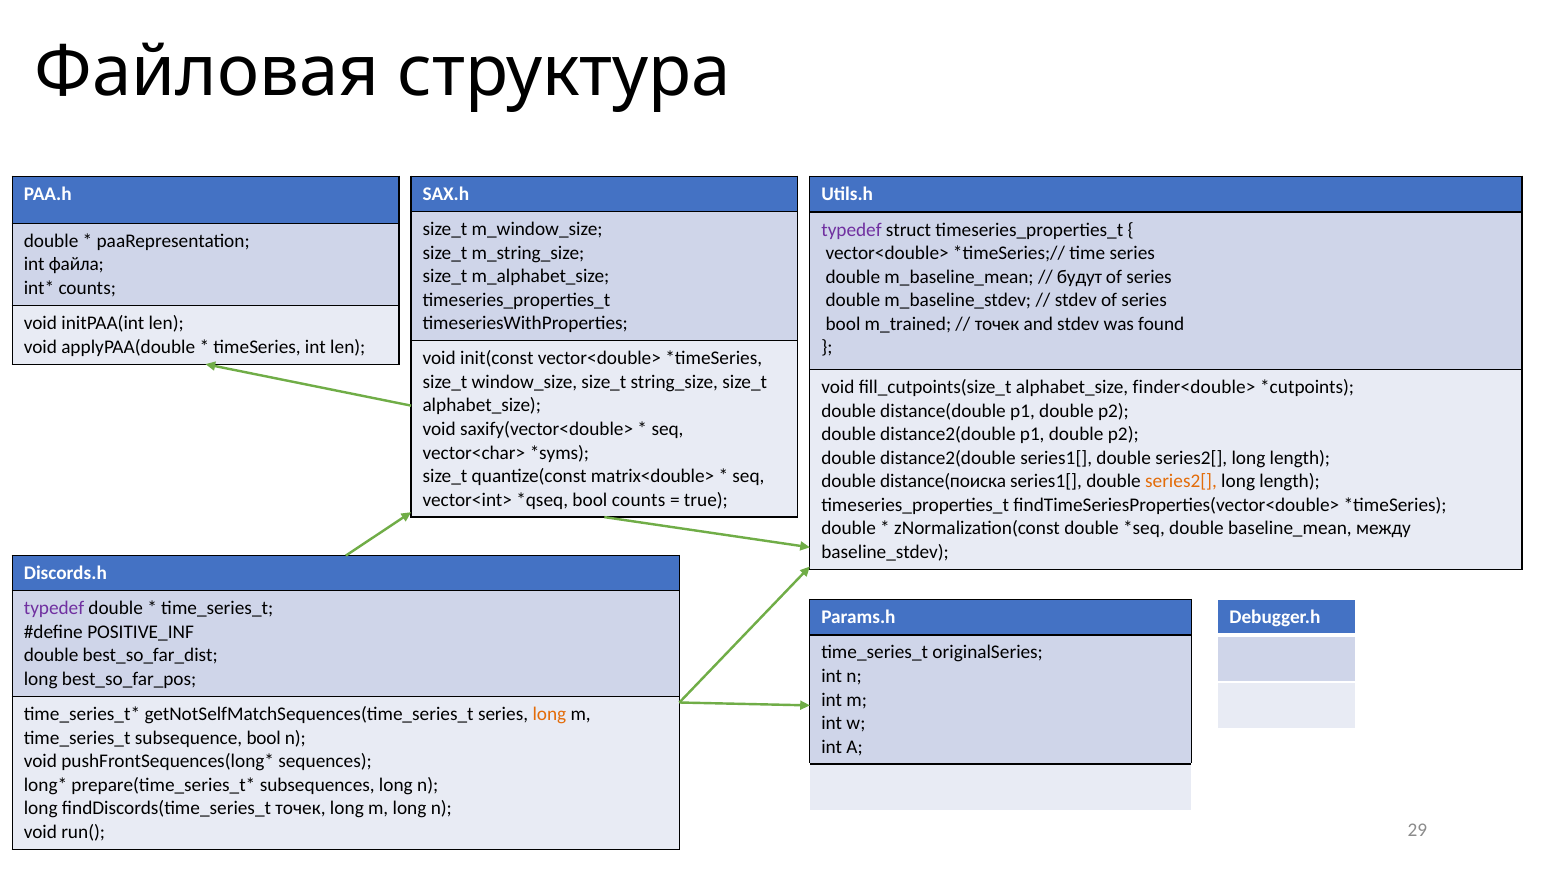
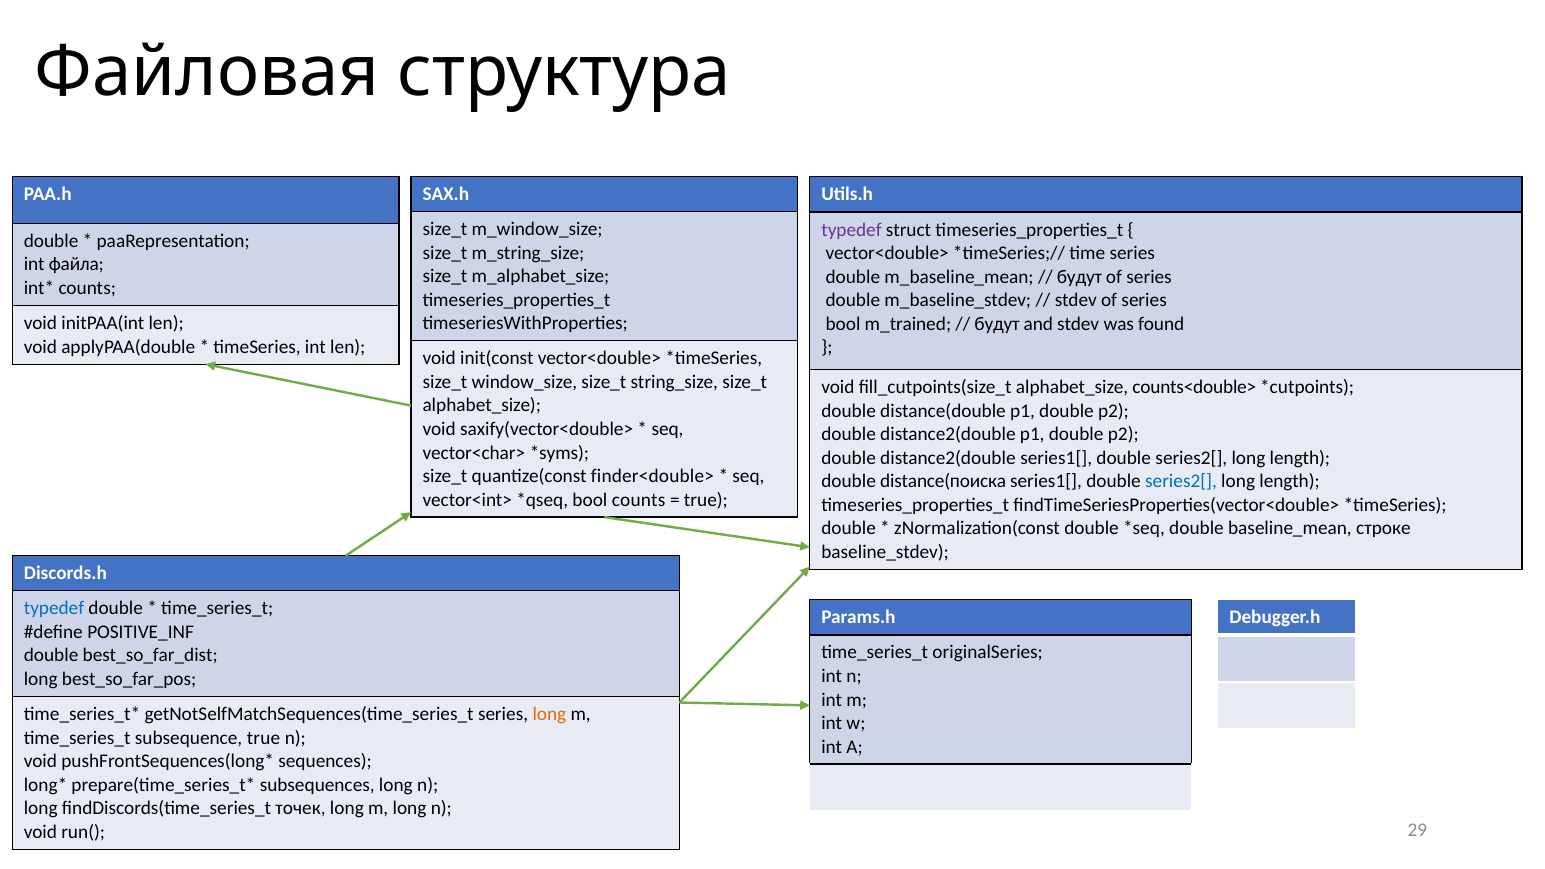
точек at (997, 324): точек -> будут
finder<double>: finder<double> -> counts<double>
matrix<double>: matrix<double> -> finder<double>
series2[ at (1181, 482) colour: orange -> blue
между: между -> строке
typedef at (54, 609) colour: purple -> blue
subsequence bool: bool -> true
